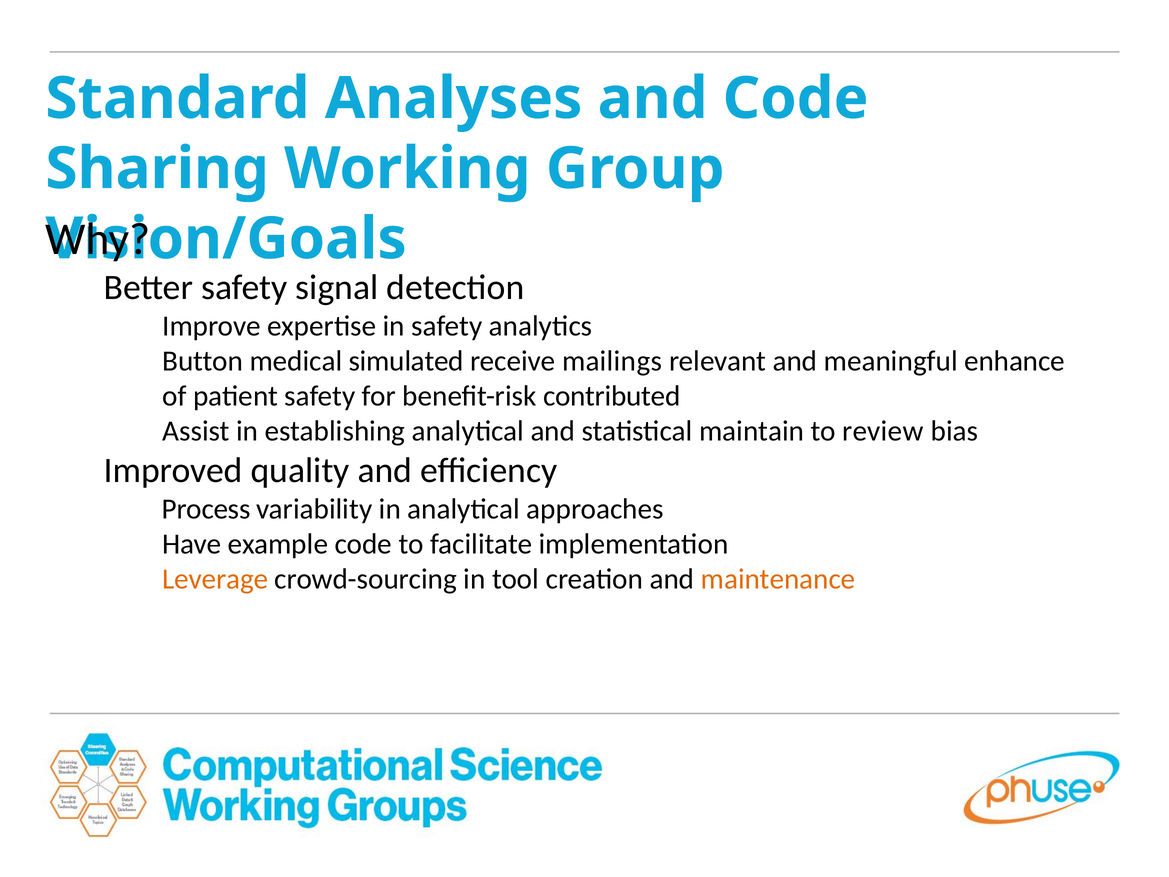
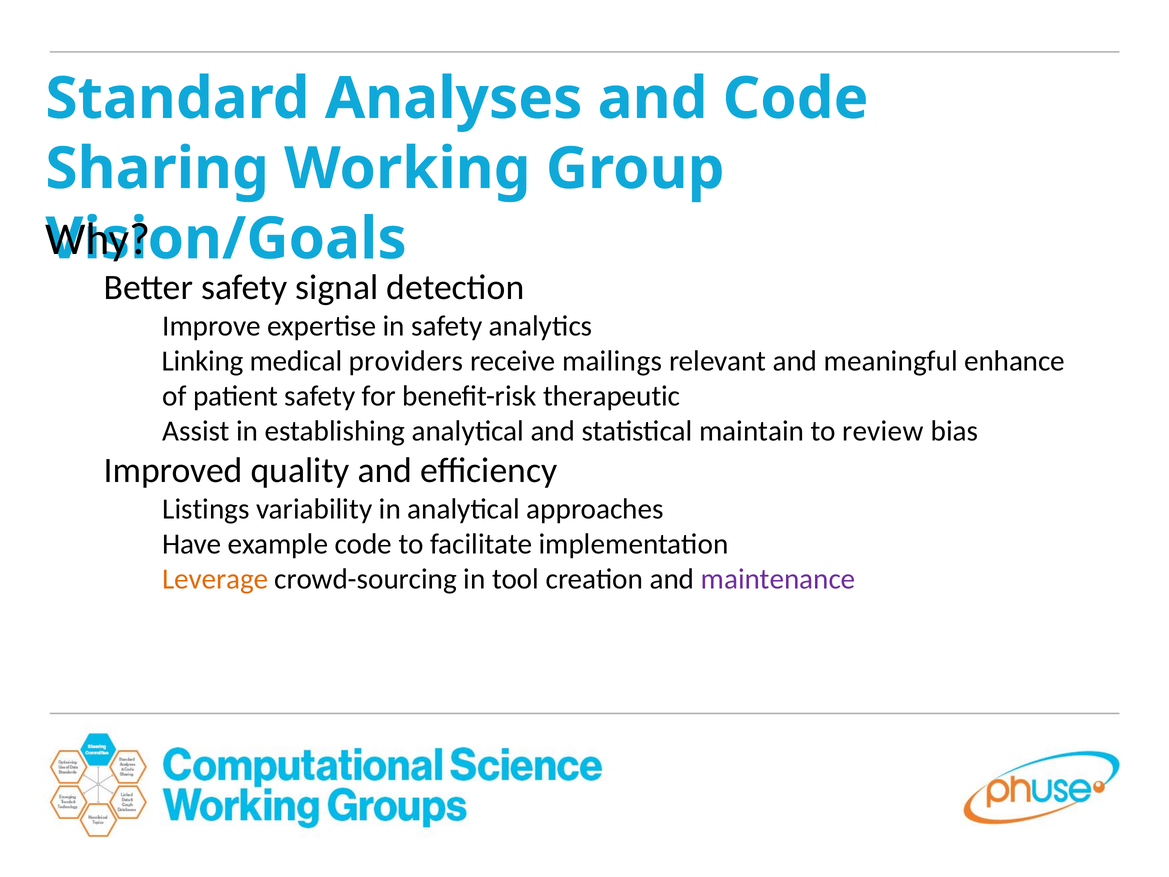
Button: Button -> Linking
simulated: simulated -> providers
contributed: contributed -> therapeutic
Process: Process -> Listings
maintenance colour: orange -> purple
